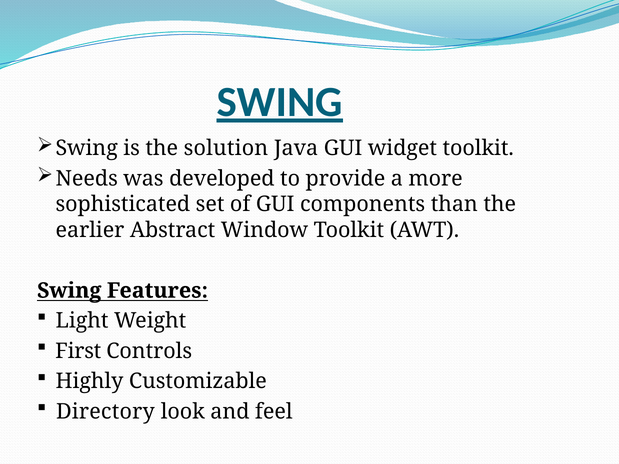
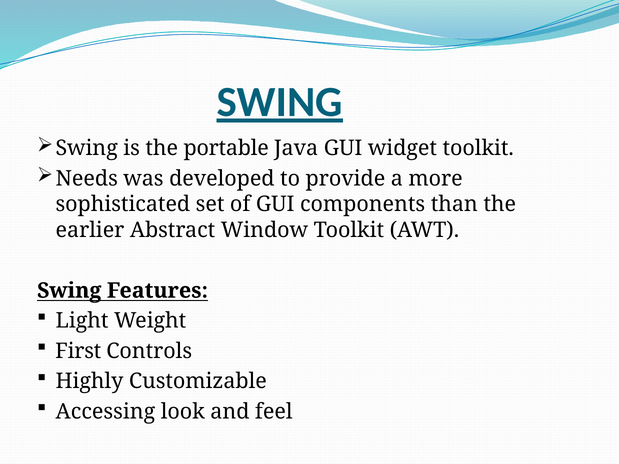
solution: solution -> portable
Directory: Directory -> Accessing
